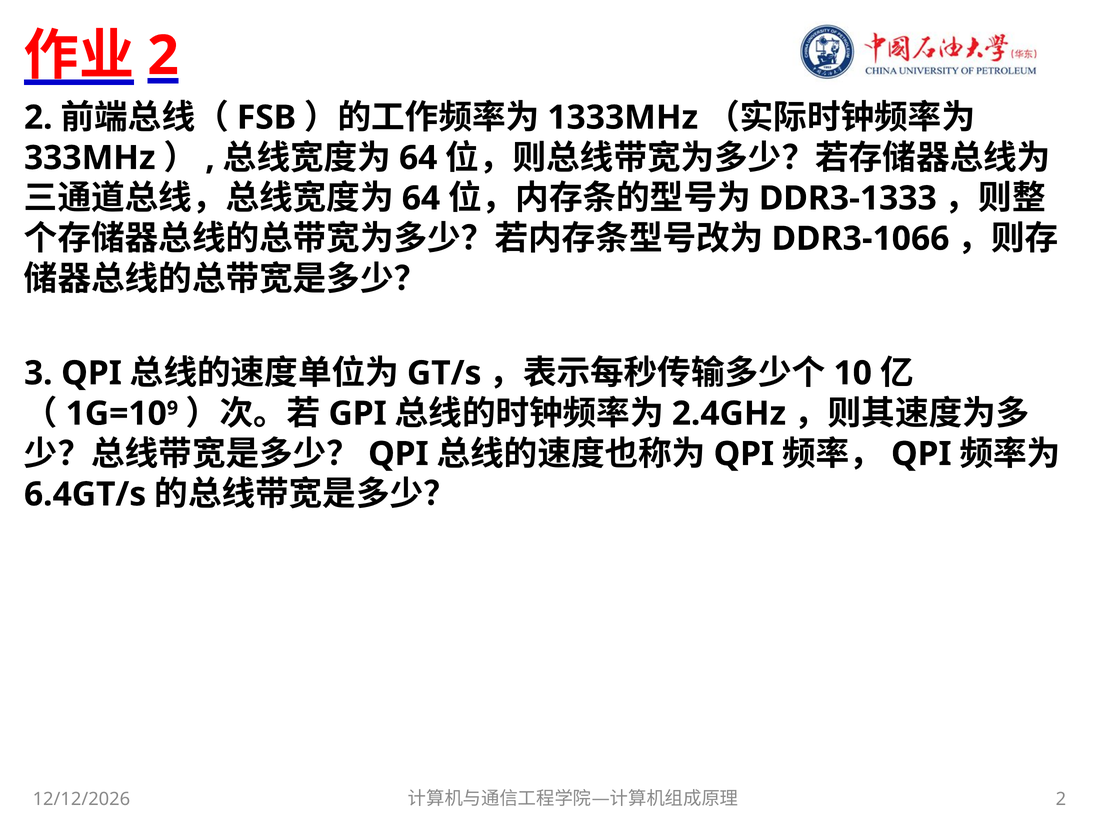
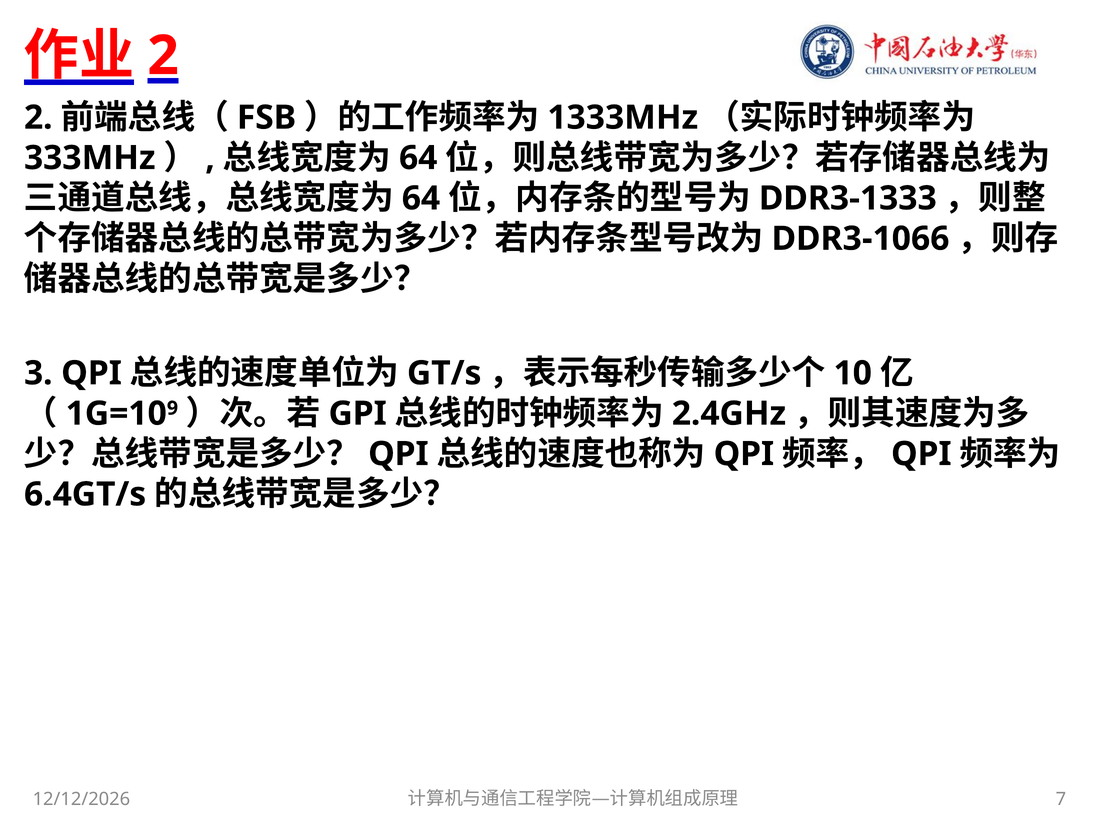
2 at (1061, 800): 2 -> 7
